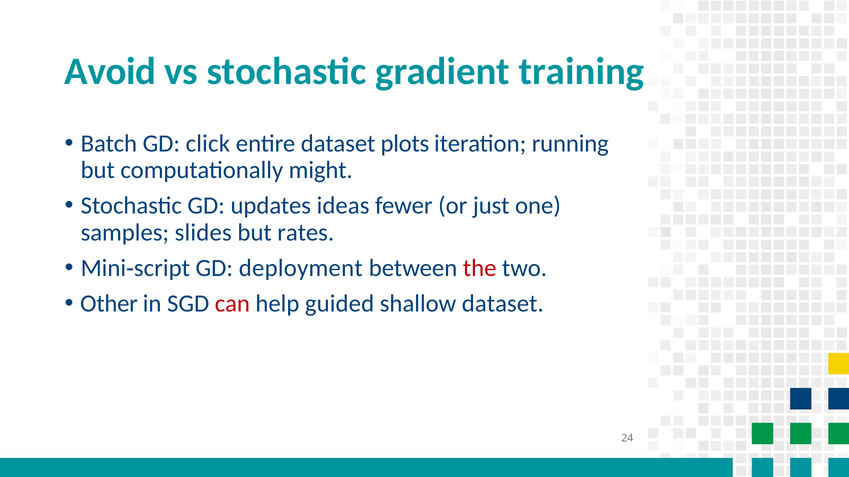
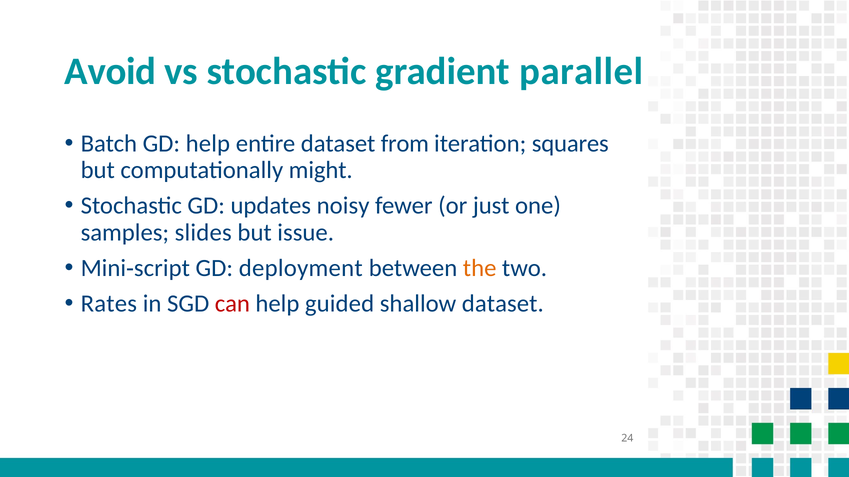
training: training -> parallel
GD click: click -> help
plots: plots -> from
running: running -> squares
ideas: ideas -> noisy
rates: rates -> issue
the colour: red -> orange
Other: Other -> Rates
